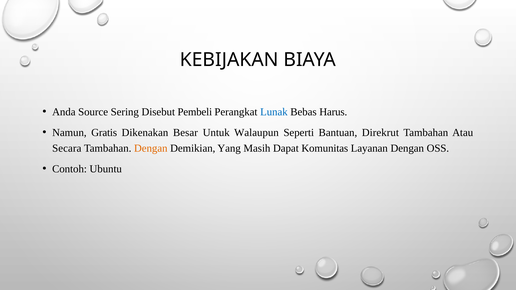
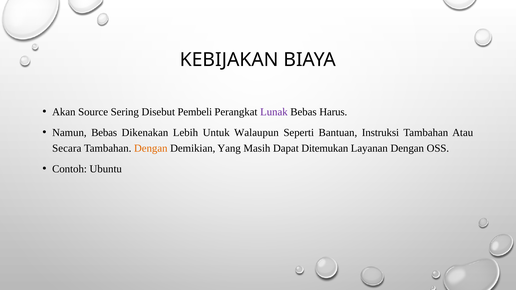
Anda: Anda -> Akan
Lunak colour: blue -> purple
Namun Gratis: Gratis -> Bebas
Besar: Besar -> Lebih
Direkrut: Direkrut -> Instruksi
Komunitas: Komunitas -> Ditemukan
